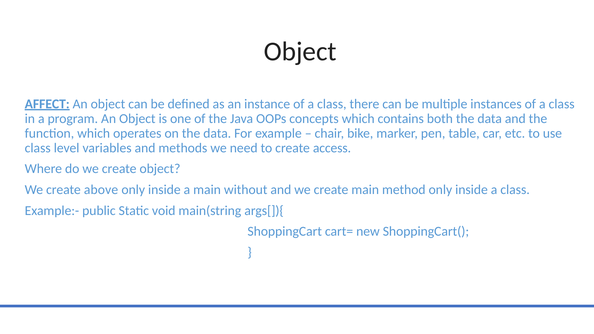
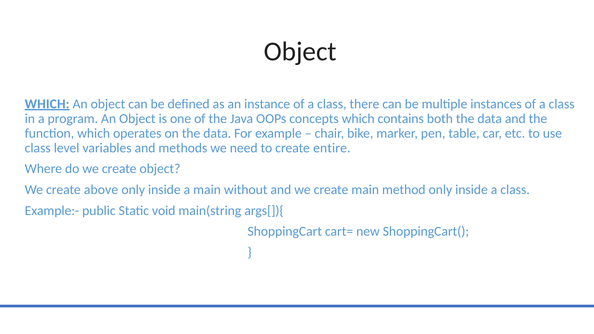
AFFECT at (47, 104): AFFECT -> WHICH
access: access -> entire
